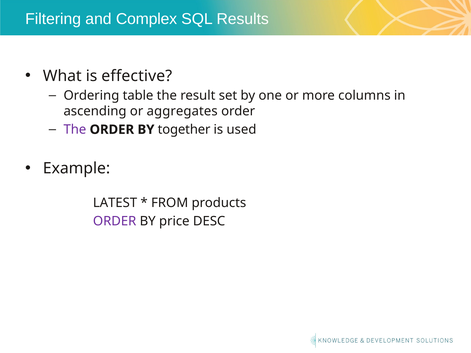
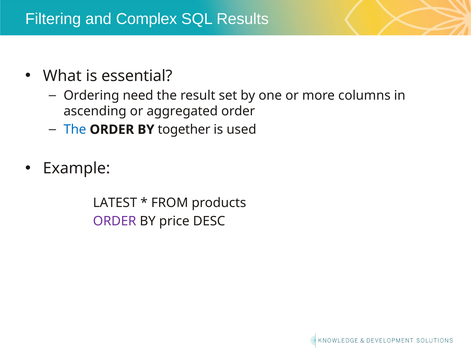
effective: effective -> essential
table: table -> need
aggregates: aggregates -> aggregated
The at (75, 130) colour: purple -> blue
